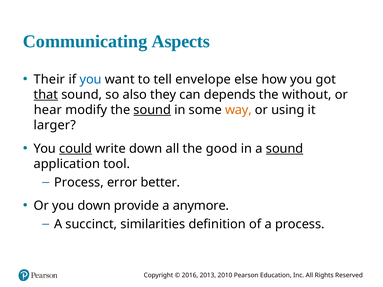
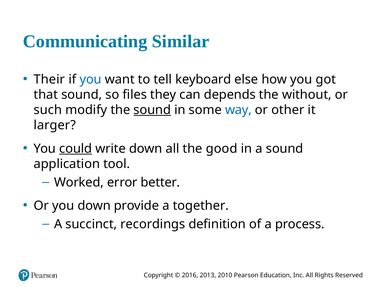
Aspects: Aspects -> Similar
envelope: envelope -> keyboard
that underline: present -> none
also: also -> files
hear: hear -> such
way colour: orange -> blue
using: using -> other
sound at (285, 149) underline: present -> none
Process at (79, 183): Process -> Worked
anymore: anymore -> together
similarities: similarities -> recordings
